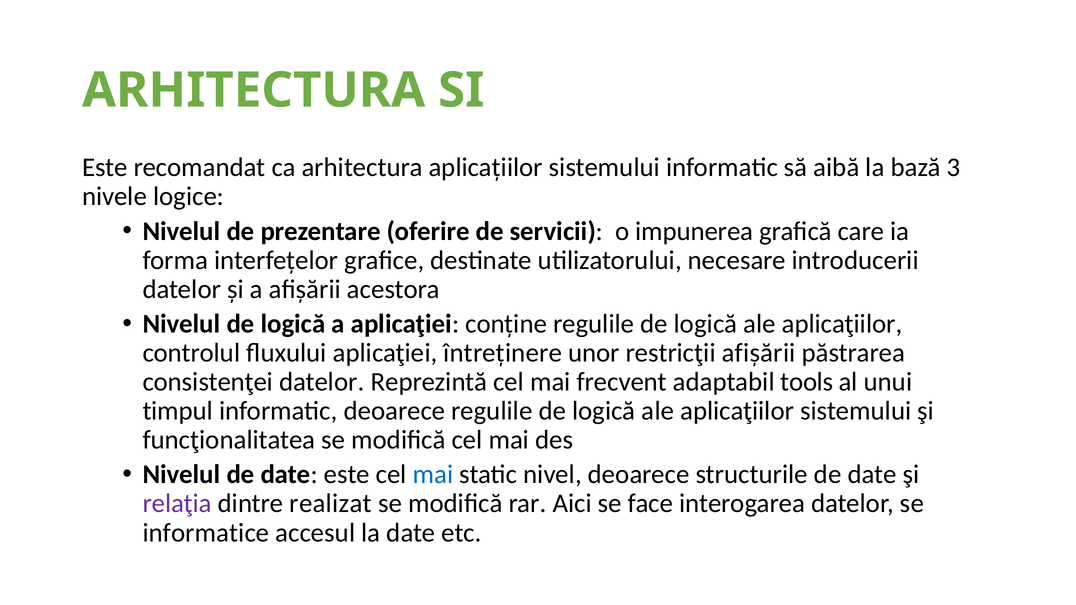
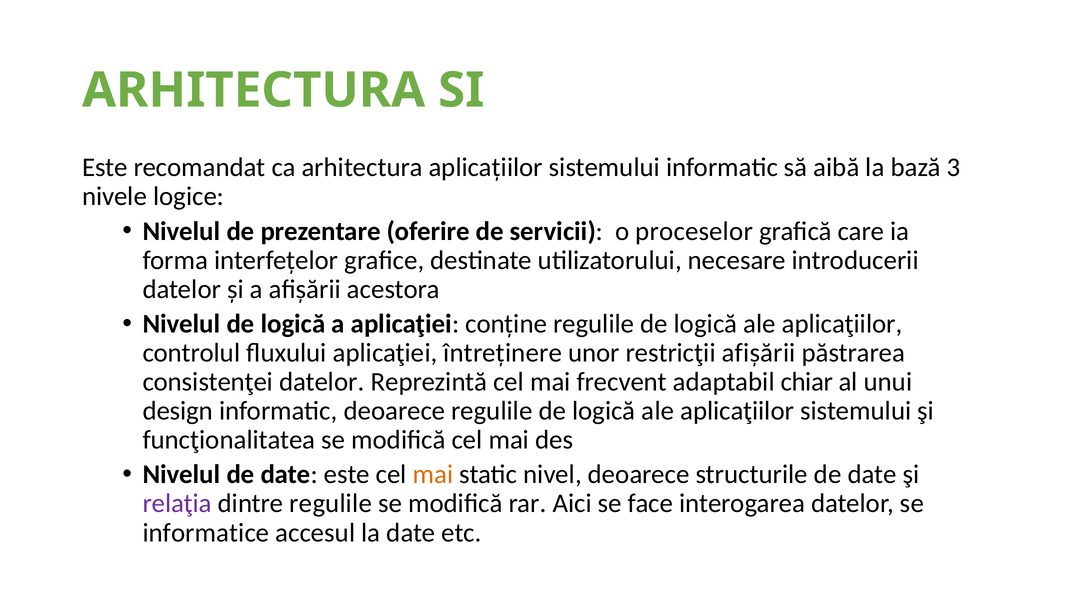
impunerea: impunerea -> proceselor
tools: tools -> chiar
timpul: timpul -> design
mai at (433, 475) colour: blue -> orange
dintre realizat: realizat -> regulile
